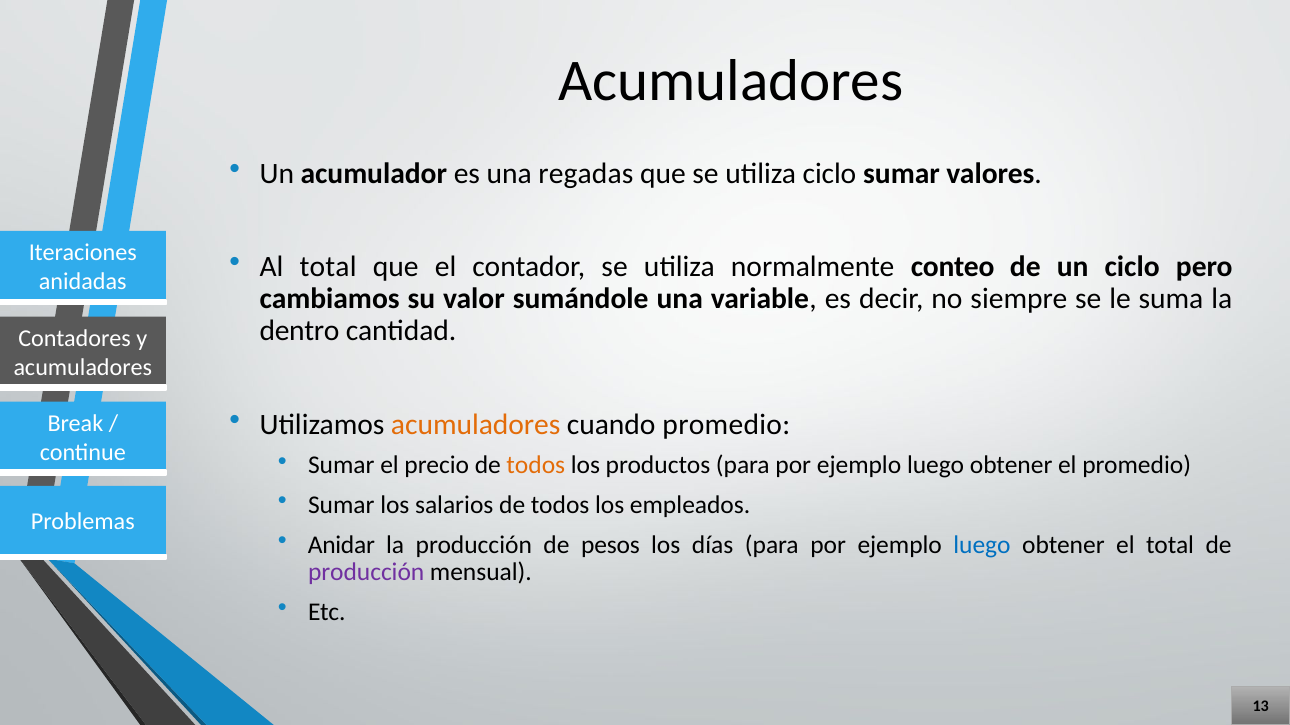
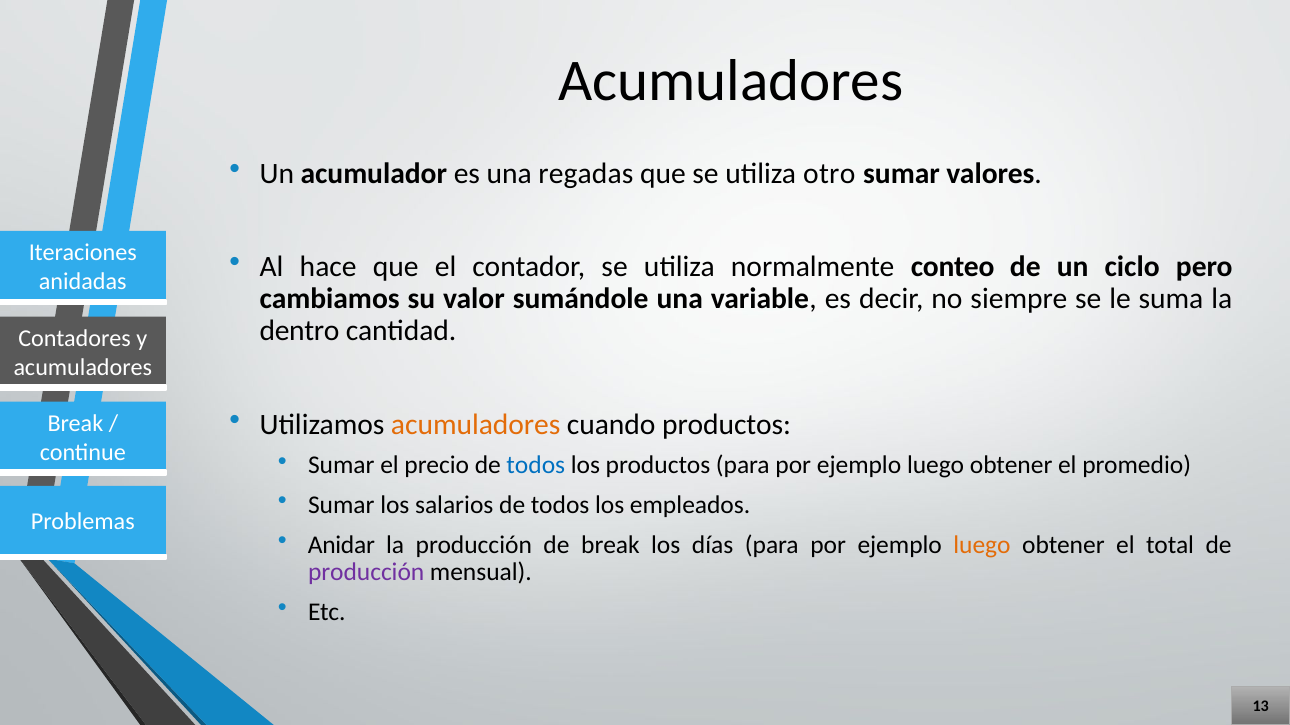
utiliza ciclo: ciclo -> otro
Al total: total -> hace
cuando promedio: promedio -> productos
todos at (536, 466) colour: orange -> blue
de pesos: pesos -> break
luego at (982, 545) colour: blue -> orange
